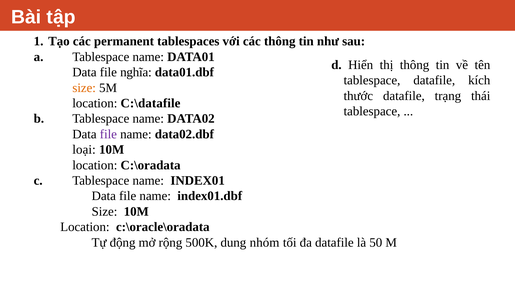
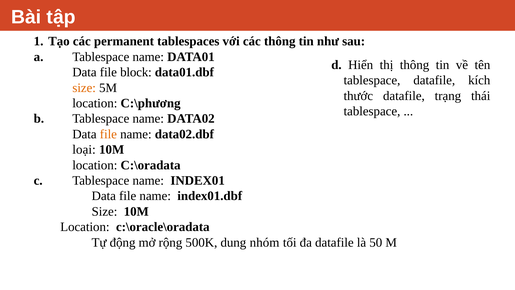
nghĩa: nghĩa -> block
C:\datafile: C:\datafile -> C:\phương
file at (108, 134) colour: purple -> orange
